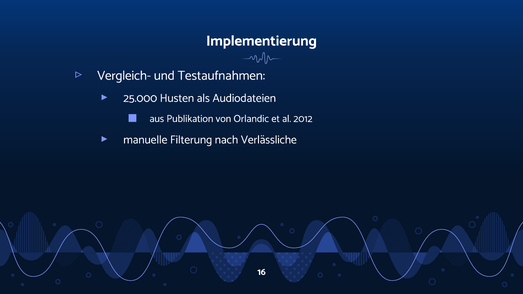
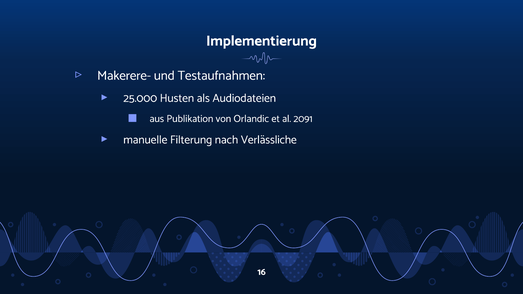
Vergleich-: Vergleich- -> Makerere-
2012: 2012 -> 2091
